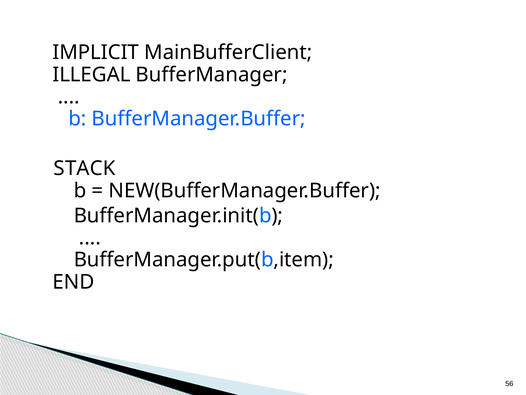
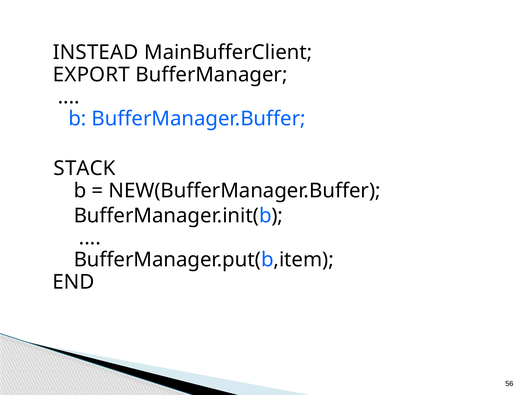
IMPLICIT: IMPLICIT -> INSTEAD
ILLEGAL: ILLEGAL -> EXPORT
